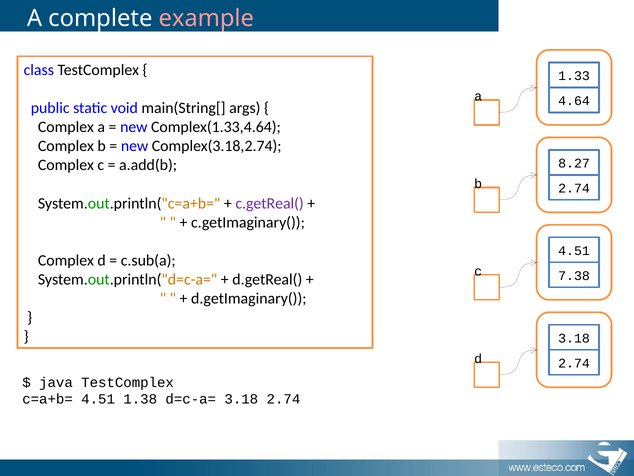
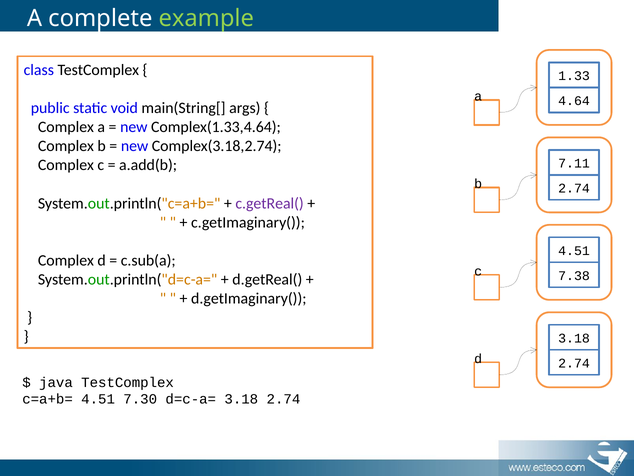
example colour: pink -> light green
8.27: 8.27 -> 7.11
1.38: 1.38 -> 7.30
